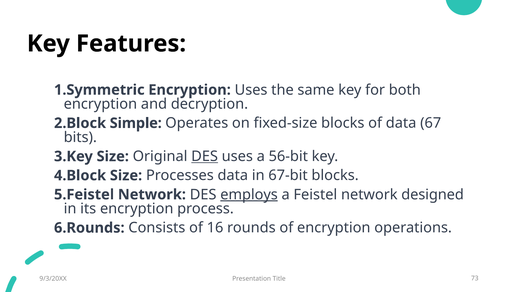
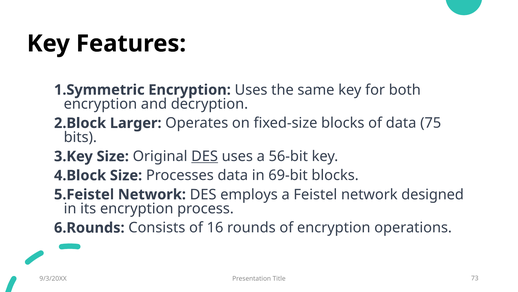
Simple: Simple -> Larger
67: 67 -> 75
67-bit: 67-bit -> 69-bit
employs underline: present -> none
